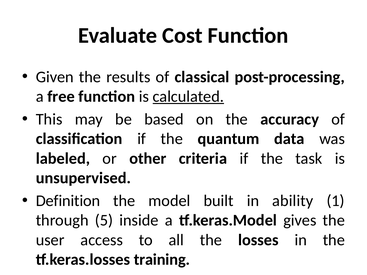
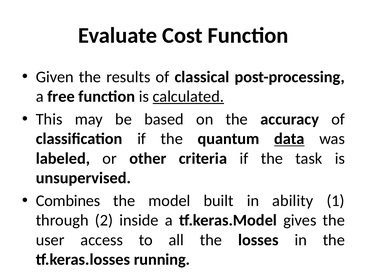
data underline: none -> present
Definition: Definition -> Combines
5: 5 -> 2
training: training -> running
